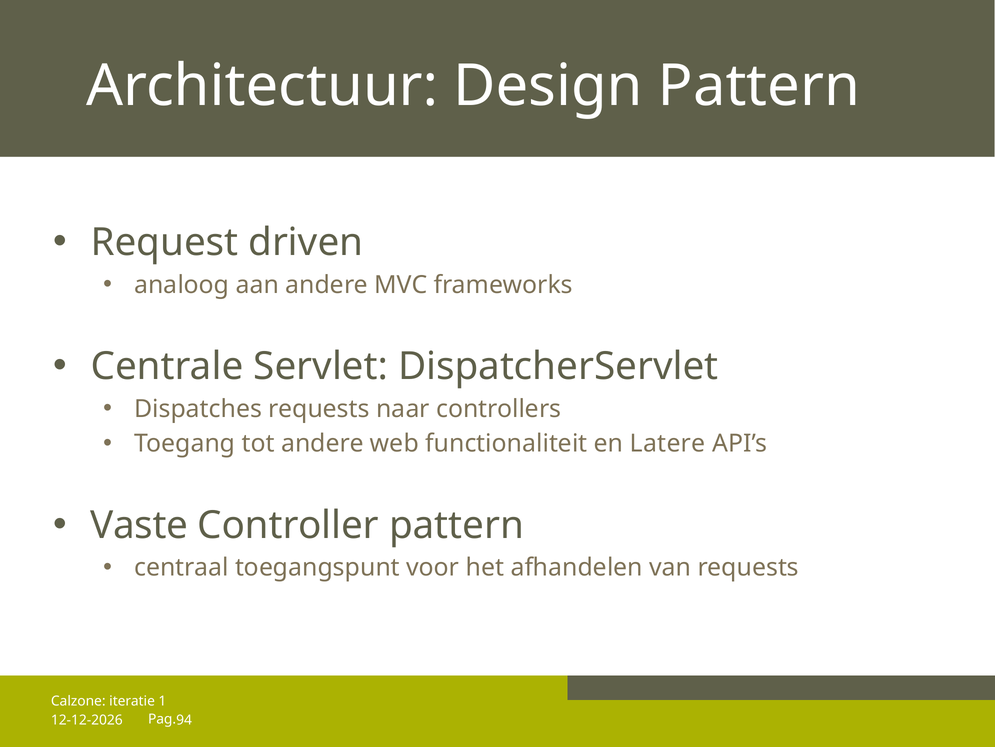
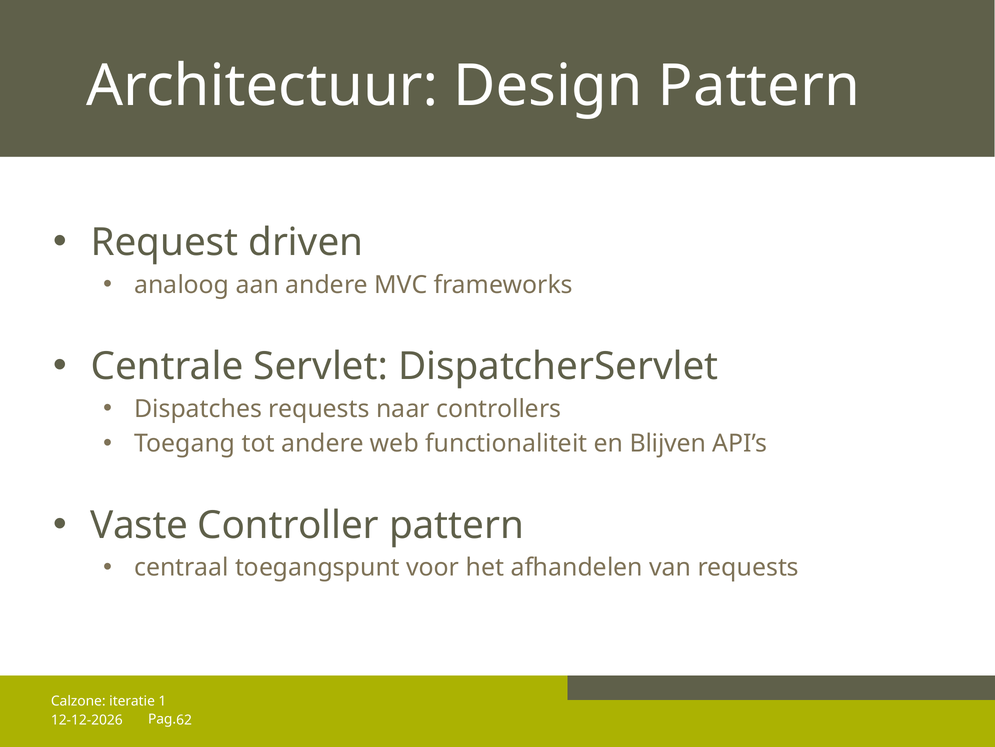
Latere: Latere -> Blijven
94: 94 -> 62
